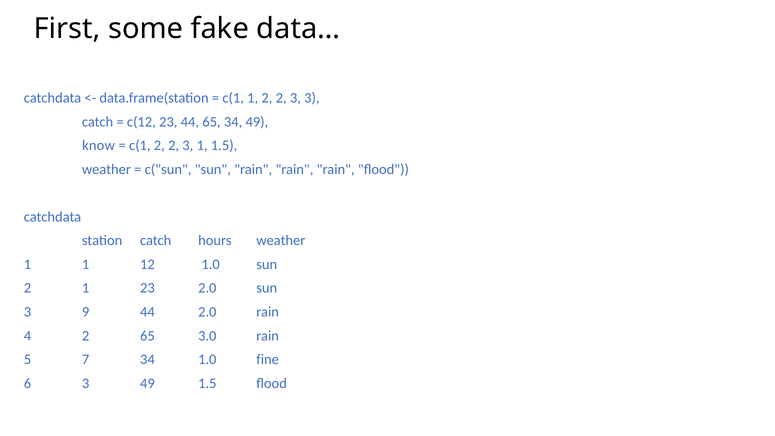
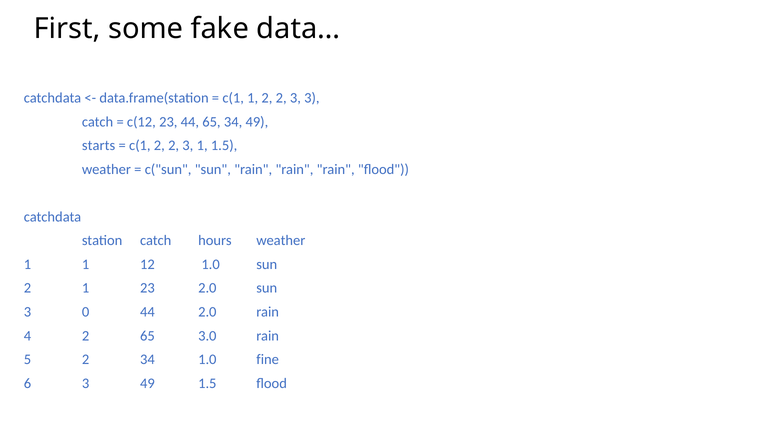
know: know -> starts
9: 9 -> 0
5 7: 7 -> 2
